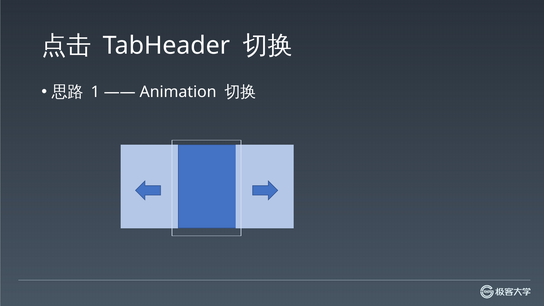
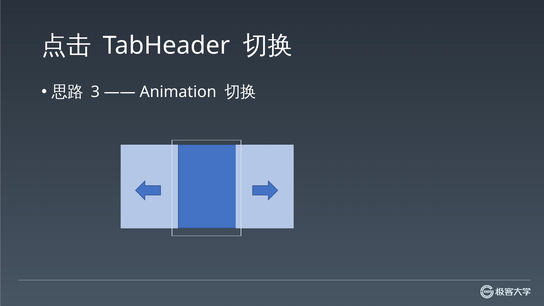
1: 1 -> 3
